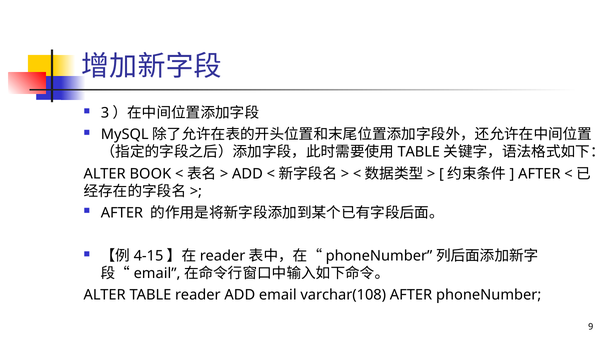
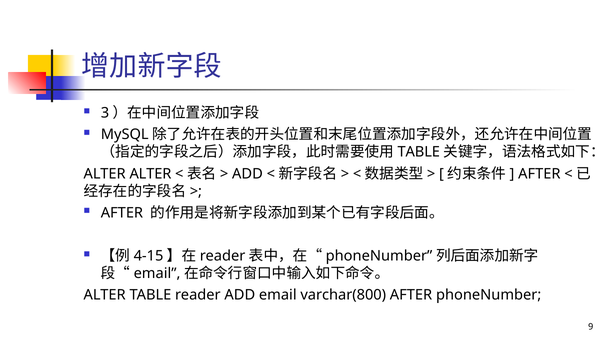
ALTER BOOK: BOOK -> ALTER
varchar(108: varchar(108 -> varchar(800
